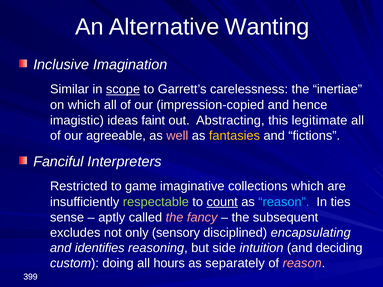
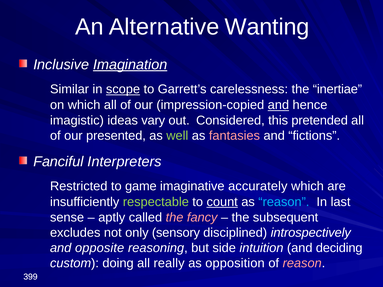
Imagination underline: none -> present
and at (278, 105) underline: none -> present
faint: faint -> vary
Abstracting: Abstracting -> Considered
legitimate: legitimate -> pretended
agreeable: agreeable -> presented
well colour: pink -> light green
fantasies colour: yellow -> pink
collections: collections -> accurately
ties: ties -> last
encapsulating: encapsulating -> introspectively
identifies: identifies -> opposite
hours: hours -> really
separately: separately -> opposition
